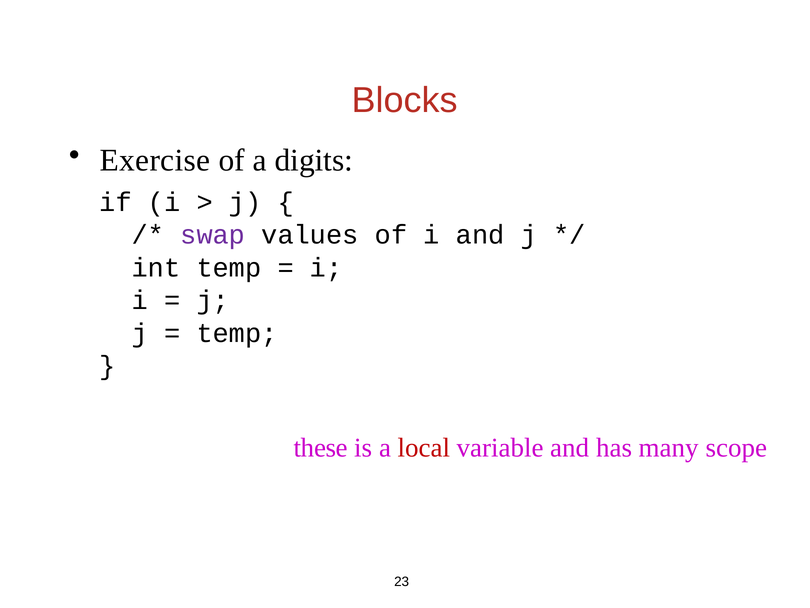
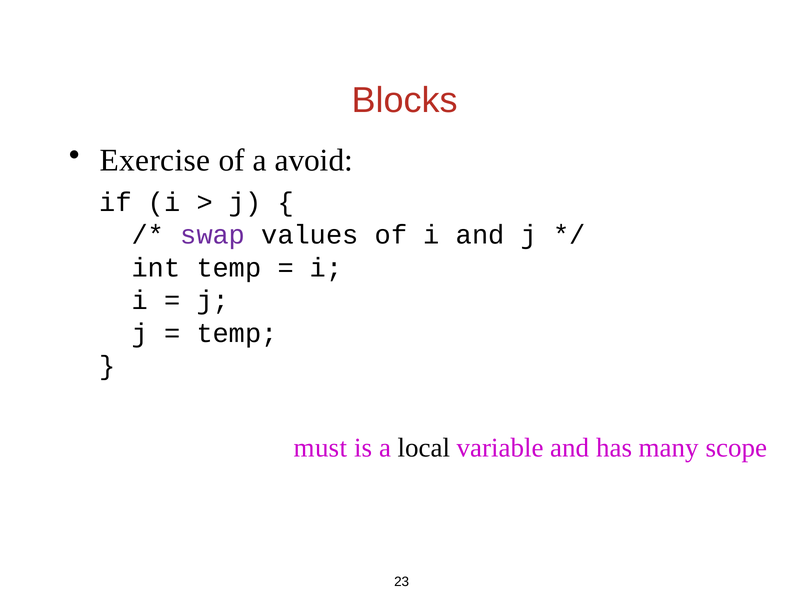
digits: digits -> avoid
these: these -> must
local colour: red -> black
